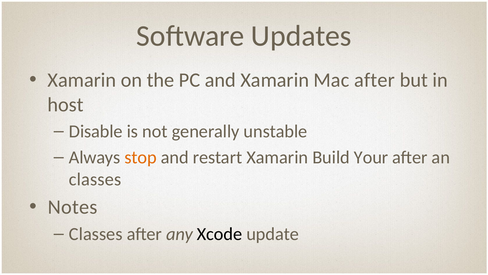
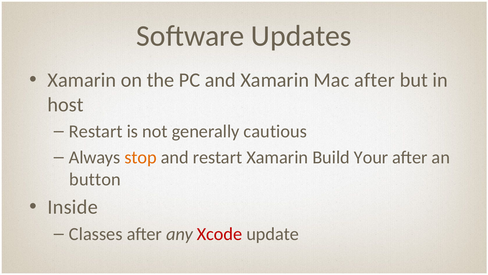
Disable at (96, 131): Disable -> Restart
unstable: unstable -> cautious
classes at (95, 179): classes -> button
Notes: Notes -> Inside
Xcode colour: black -> red
